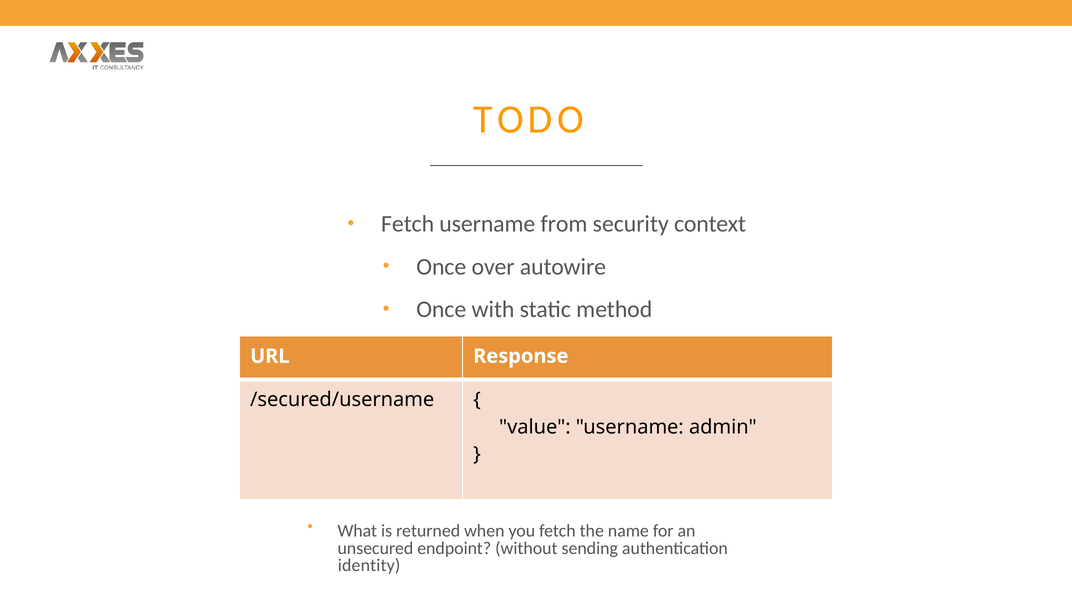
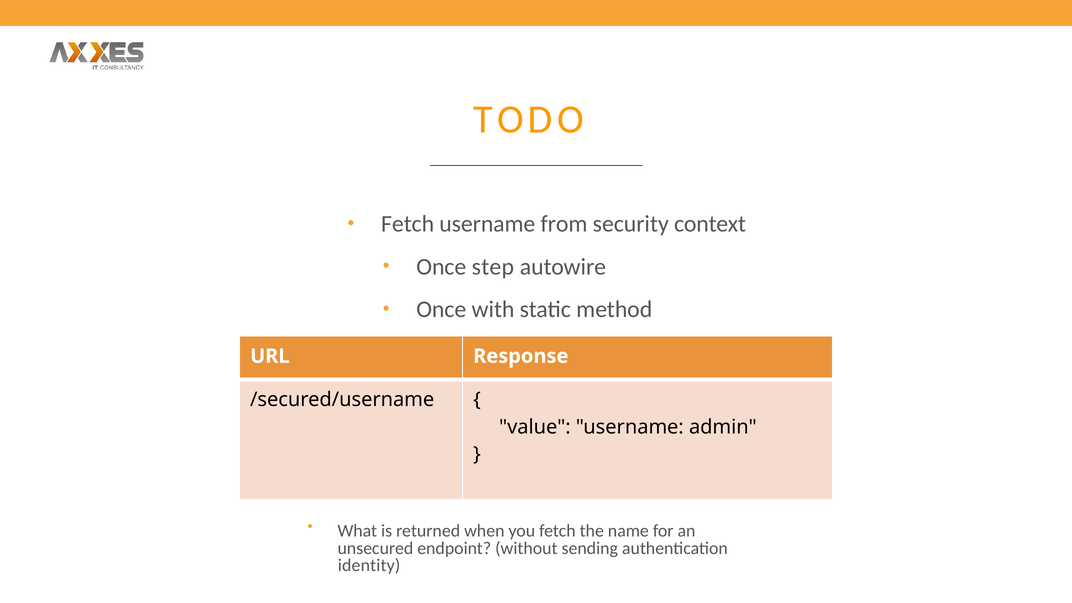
over: over -> step
